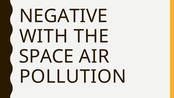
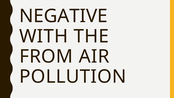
SPACE: SPACE -> FROM
